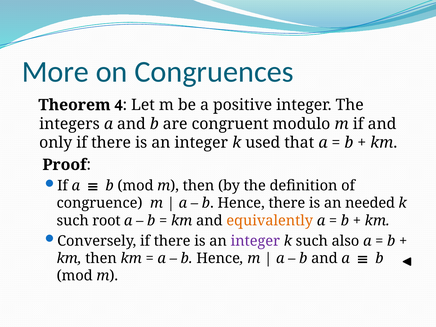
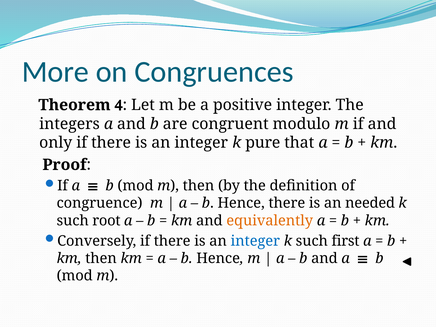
used: used -> pure
integer at (255, 241) colour: purple -> blue
also: also -> first
